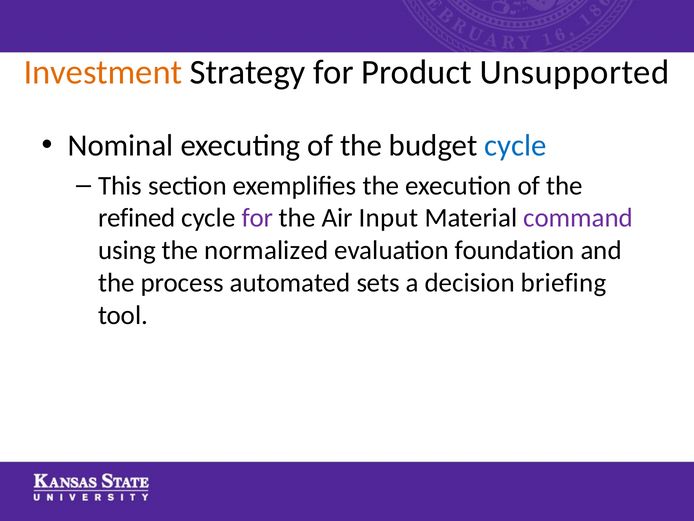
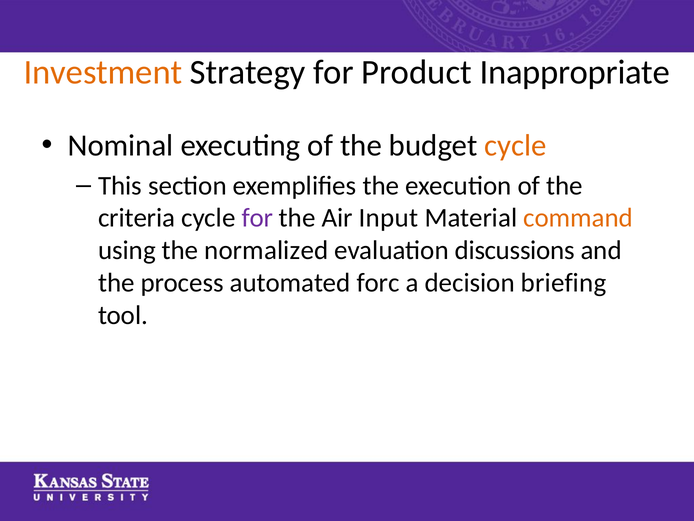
Unsupported: Unsupported -> Inappropriate
cycle at (515, 146) colour: blue -> orange
refined: refined -> criteria
command colour: purple -> orange
foundation: foundation -> discussions
sets: sets -> forc
